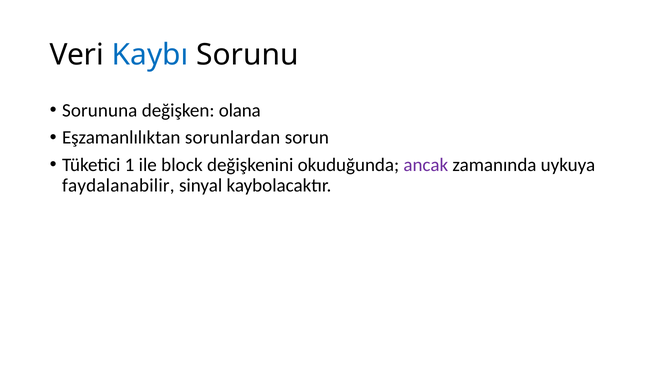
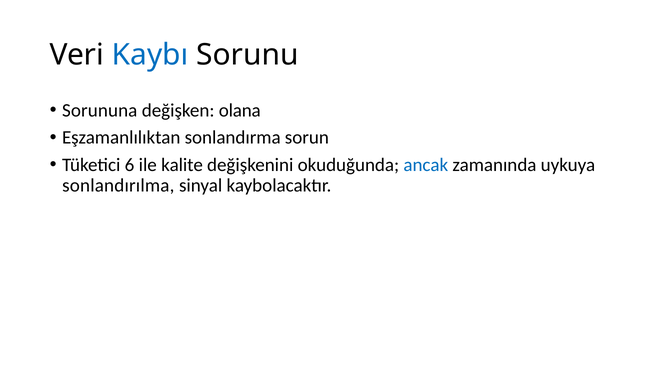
sorunlardan: sorunlardan -> sonlandırma
1: 1 -> 6
block: block -> kalite
ancak colour: purple -> blue
faydalanabilir: faydalanabilir -> sonlandırılma
